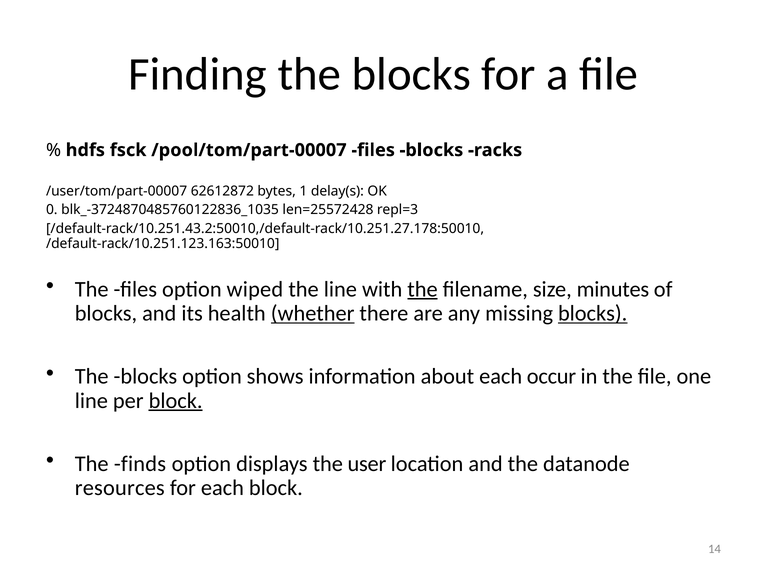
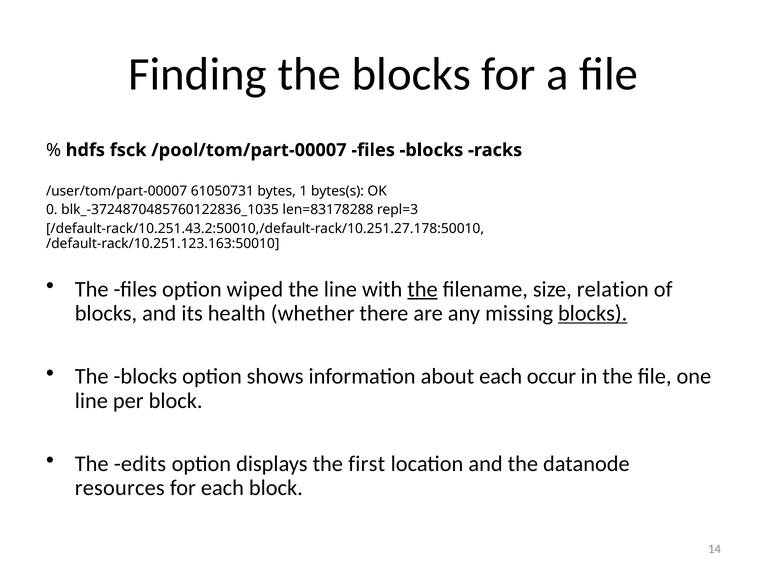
62612872: 62612872 -> 61050731
delay(s: delay(s -> bytes(s
len=25572428: len=25572428 -> len=83178288
minutes: minutes -> relation
whether underline: present -> none
block at (176, 401) underline: present -> none
finds: finds -> edits
user: user -> first
